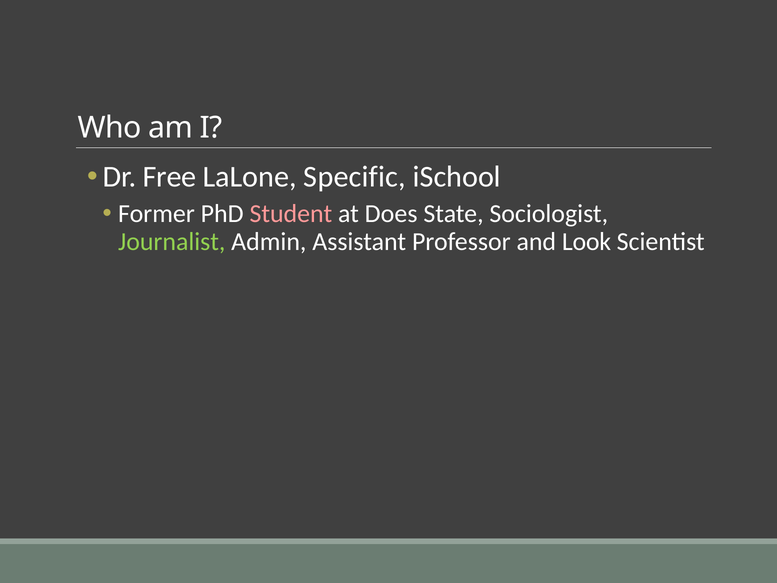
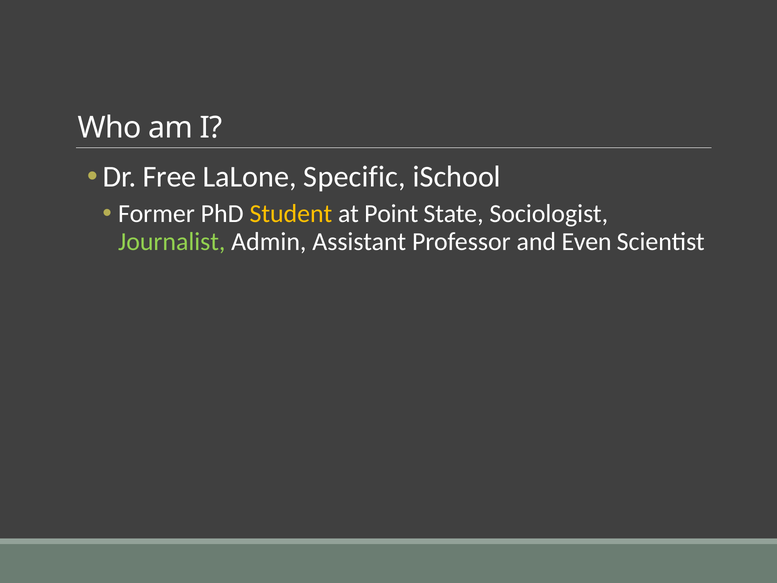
Student colour: pink -> yellow
Does: Does -> Point
Look: Look -> Even
